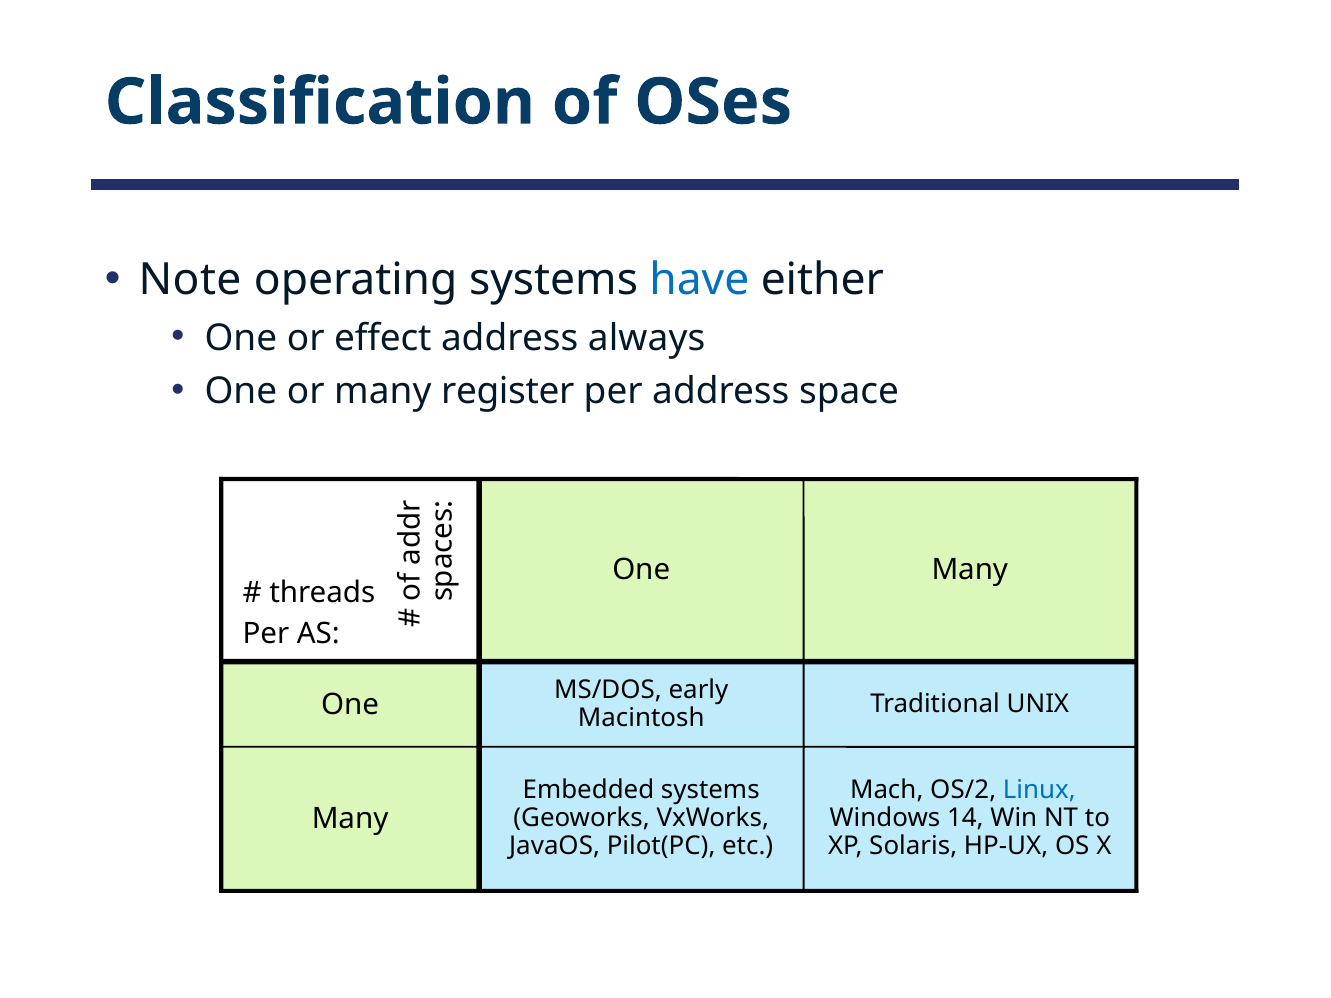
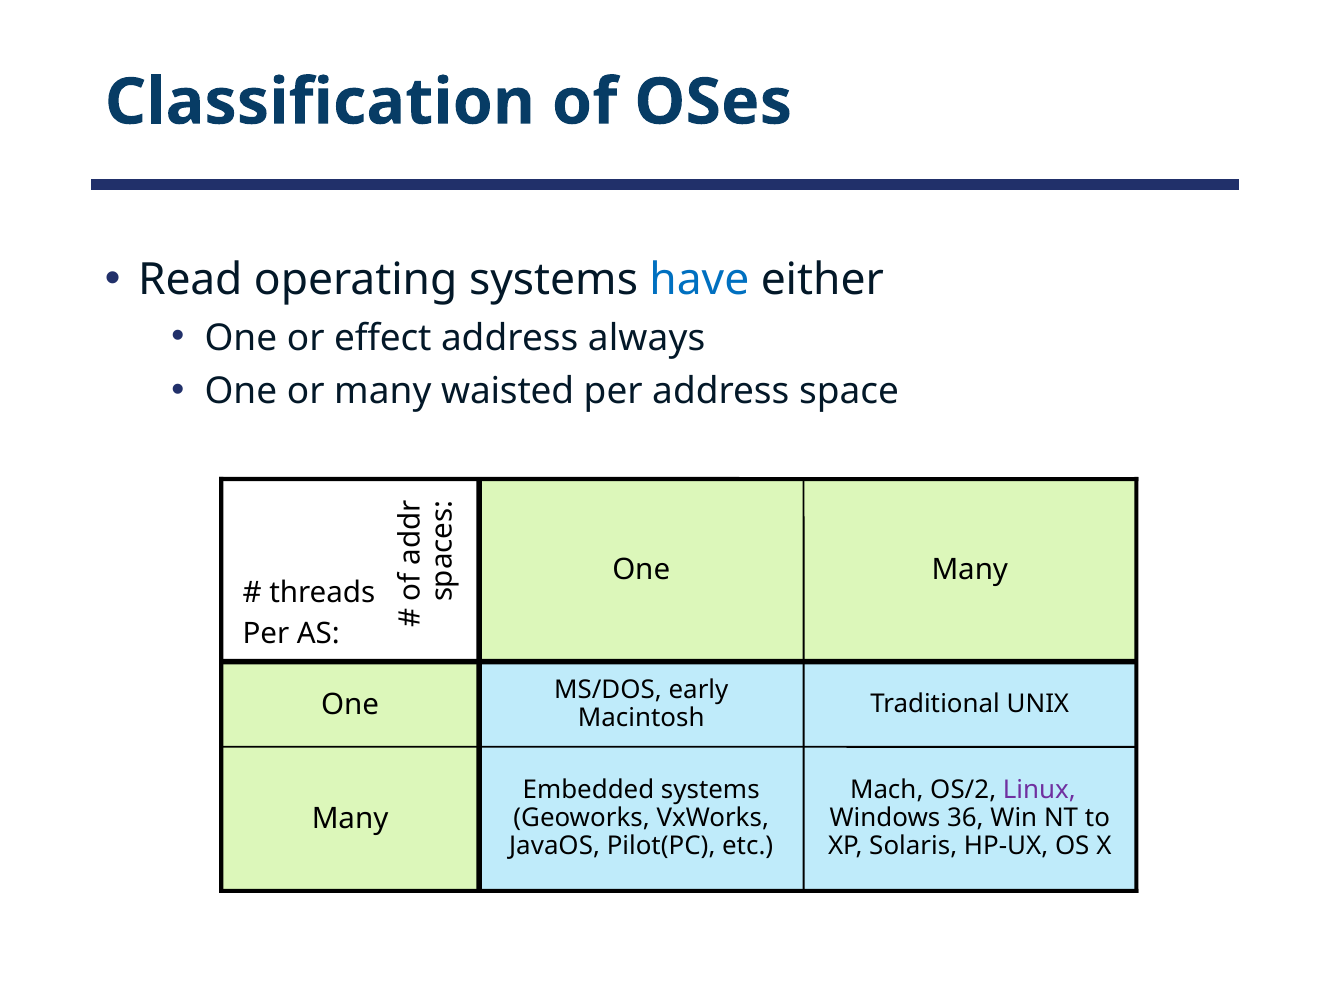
Note: Note -> Read
register: register -> waisted
Linux colour: blue -> purple
14: 14 -> 36
